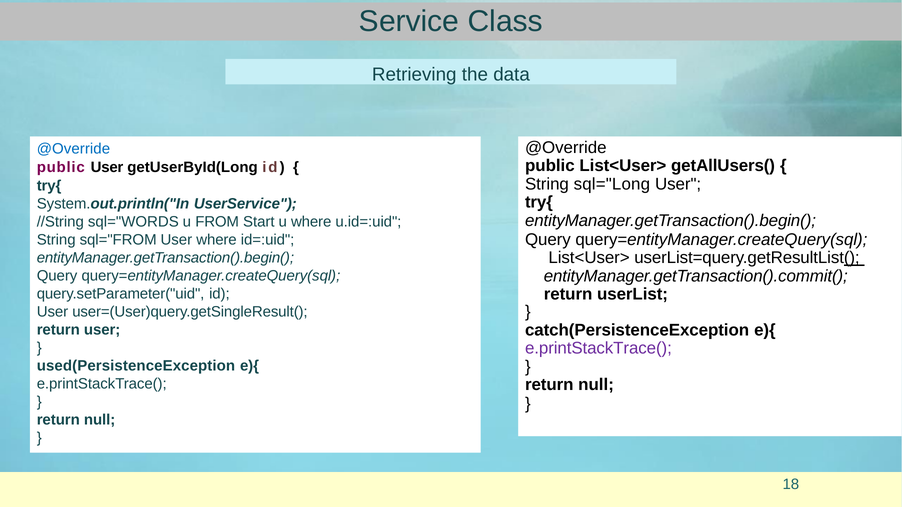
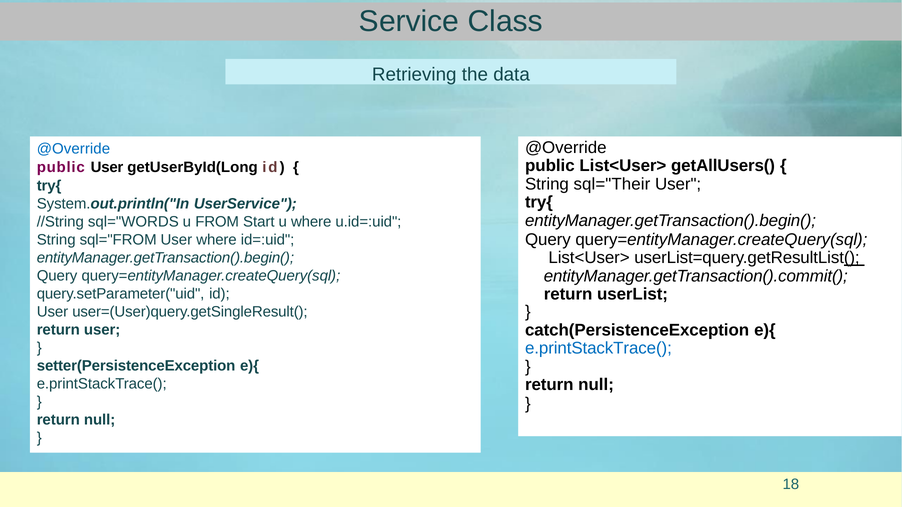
sql="Long: sql="Long -> sql="Their
e.printStackTrace( at (598, 349) colour: purple -> blue
used(PersistenceException: used(PersistenceException -> setter(PersistenceException
